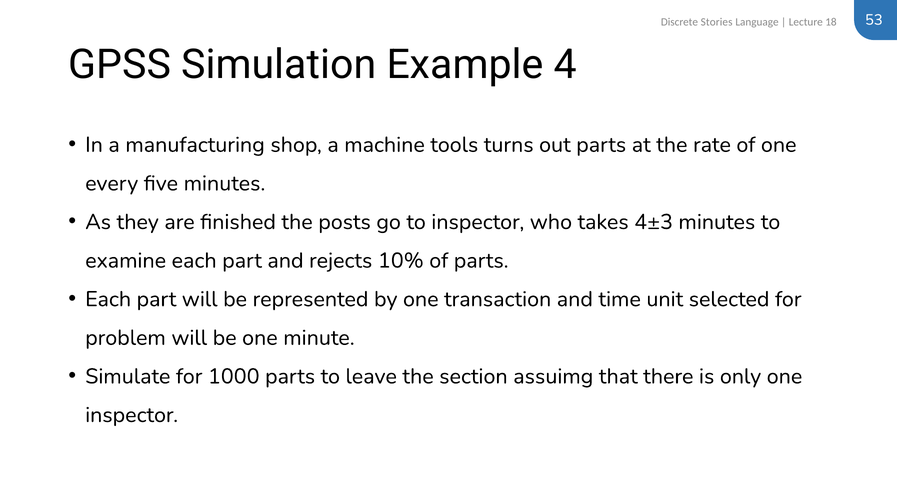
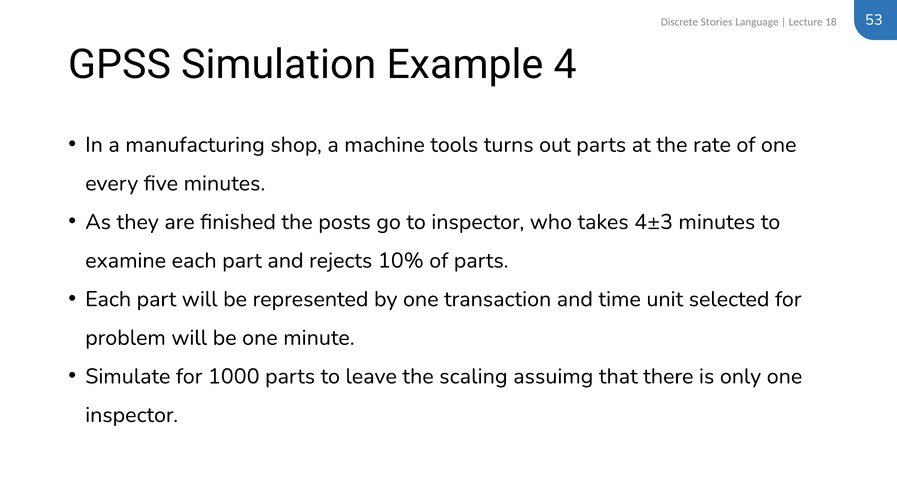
section: section -> scaling
